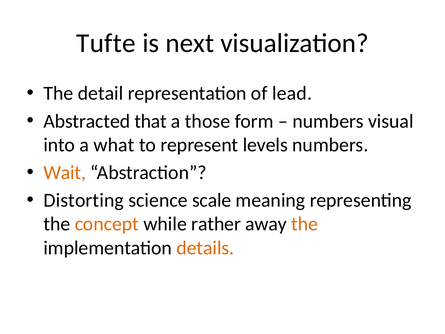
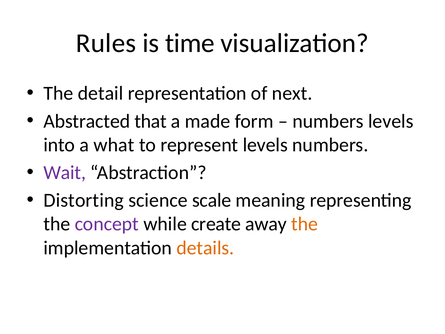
Tufte: Tufte -> Rules
next: next -> time
lead: lead -> next
those: those -> made
numbers visual: visual -> levels
Wait colour: orange -> purple
concept colour: orange -> purple
rather: rather -> create
